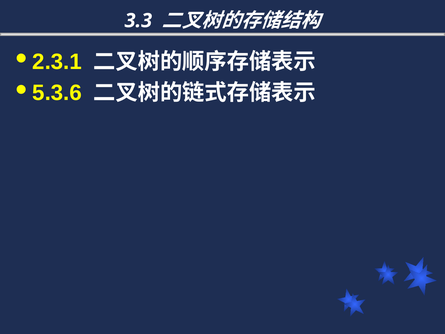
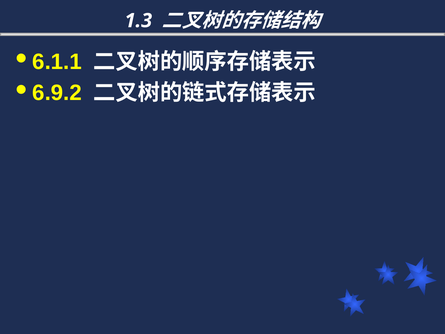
3.3: 3.3 -> 1.3
2.3.1: 2.3.1 -> 6.1.1
5.3.6: 5.3.6 -> 6.9.2
